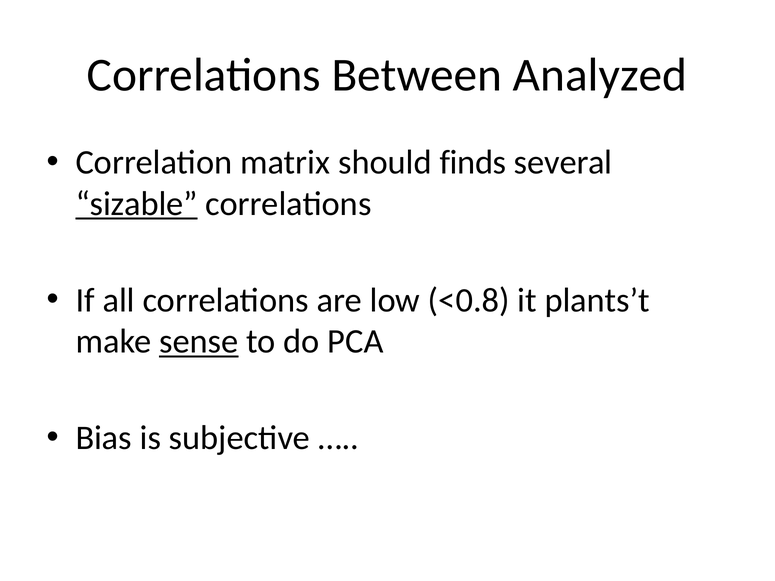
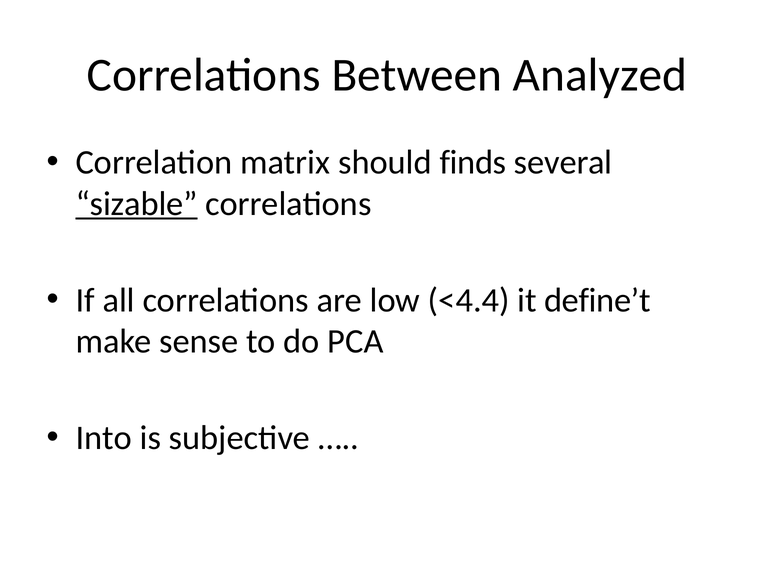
<0.8: <0.8 -> <4.4
plants’t: plants’t -> define’t
sense underline: present -> none
Bias: Bias -> Into
